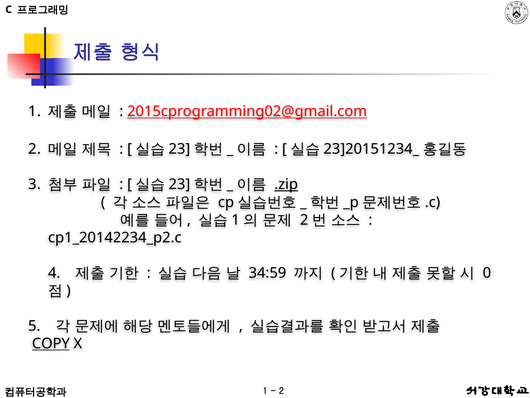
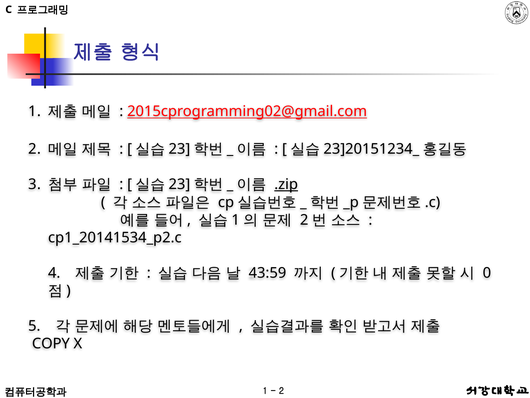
cp1_20142234_p2.c: cp1_20142234_p2.c -> cp1_20141534_p2.c
34:59: 34:59 -> 43:59
COPY underline: present -> none
